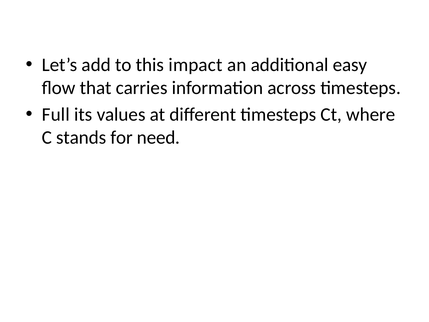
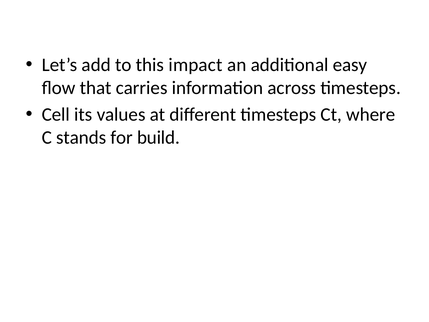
Full: Full -> Cell
need: need -> build
